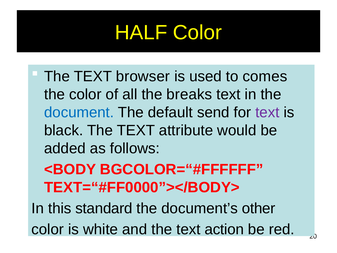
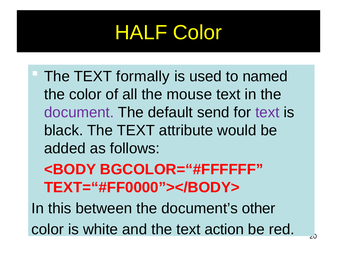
browser: browser -> formally
comes: comes -> named
breaks: breaks -> mouse
document colour: blue -> purple
standard: standard -> between
